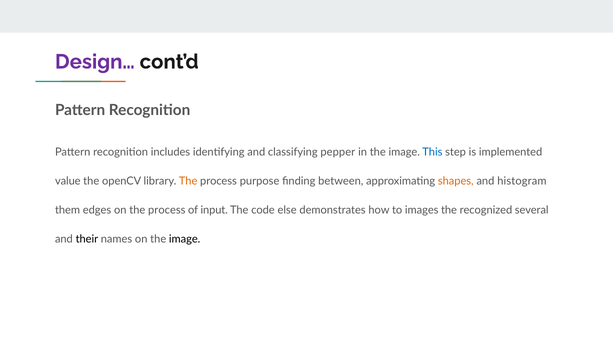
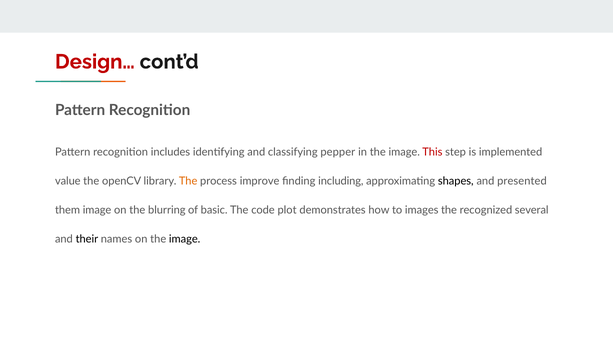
Design… colour: purple -> red
This colour: blue -> red
purpose: purpose -> improve
between: between -> including
shapes colour: orange -> black
histogram: histogram -> presented
them edges: edges -> image
on the process: process -> blurring
input: input -> basic
else: else -> plot
